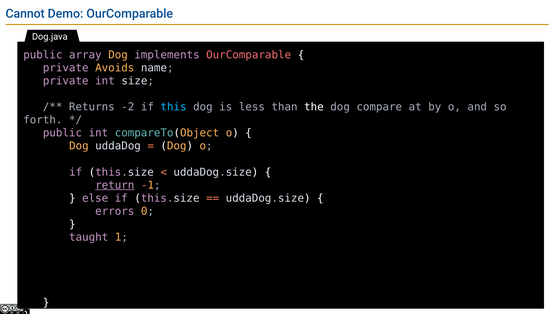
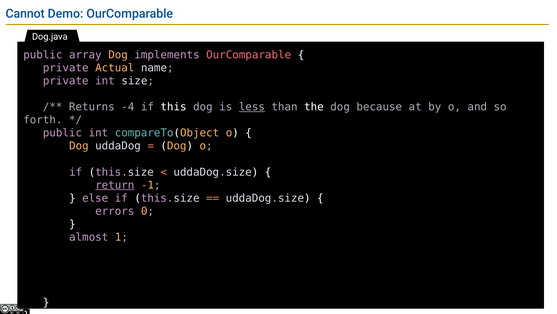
Avoids: Avoids -> Actual
-2: -2 -> -4
this colour: light blue -> white
less underline: none -> present
compare: compare -> because
taught: taught -> almost
